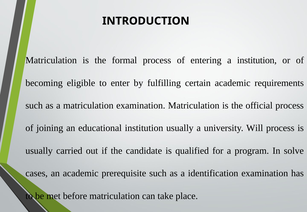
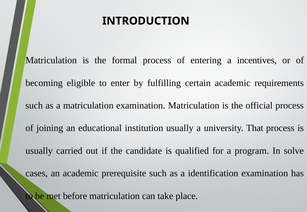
a institution: institution -> incentives
Will: Will -> That
